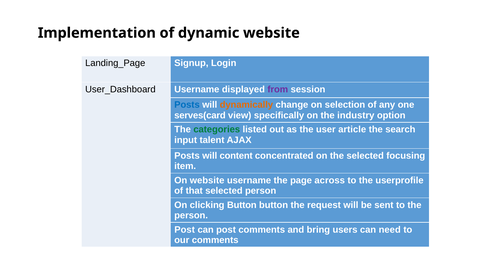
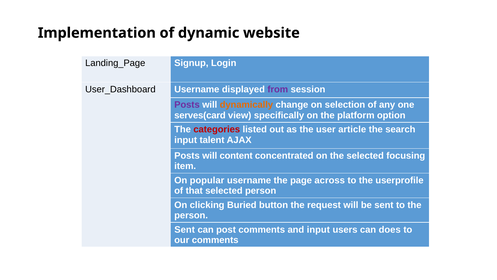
Posts at (187, 105) colour: blue -> purple
industry: industry -> platform
categories colour: green -> red
On website: website -> popular
clicking Button: Button -> Buried
Post at (185, 229): Post -> Sent
and bring: bring -> input
need: need -> does
